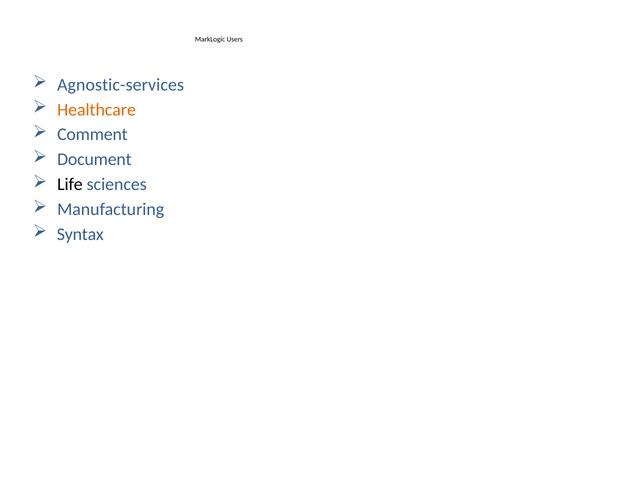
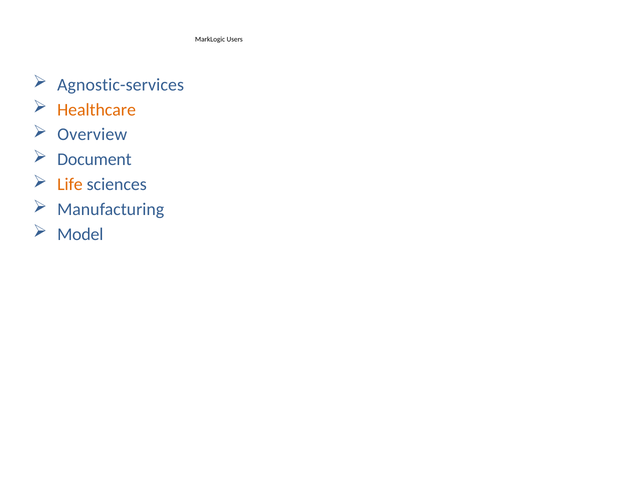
Comment: Comment -> Overview
Life colour: black -> orange
Syntax: Syntax -> Model
